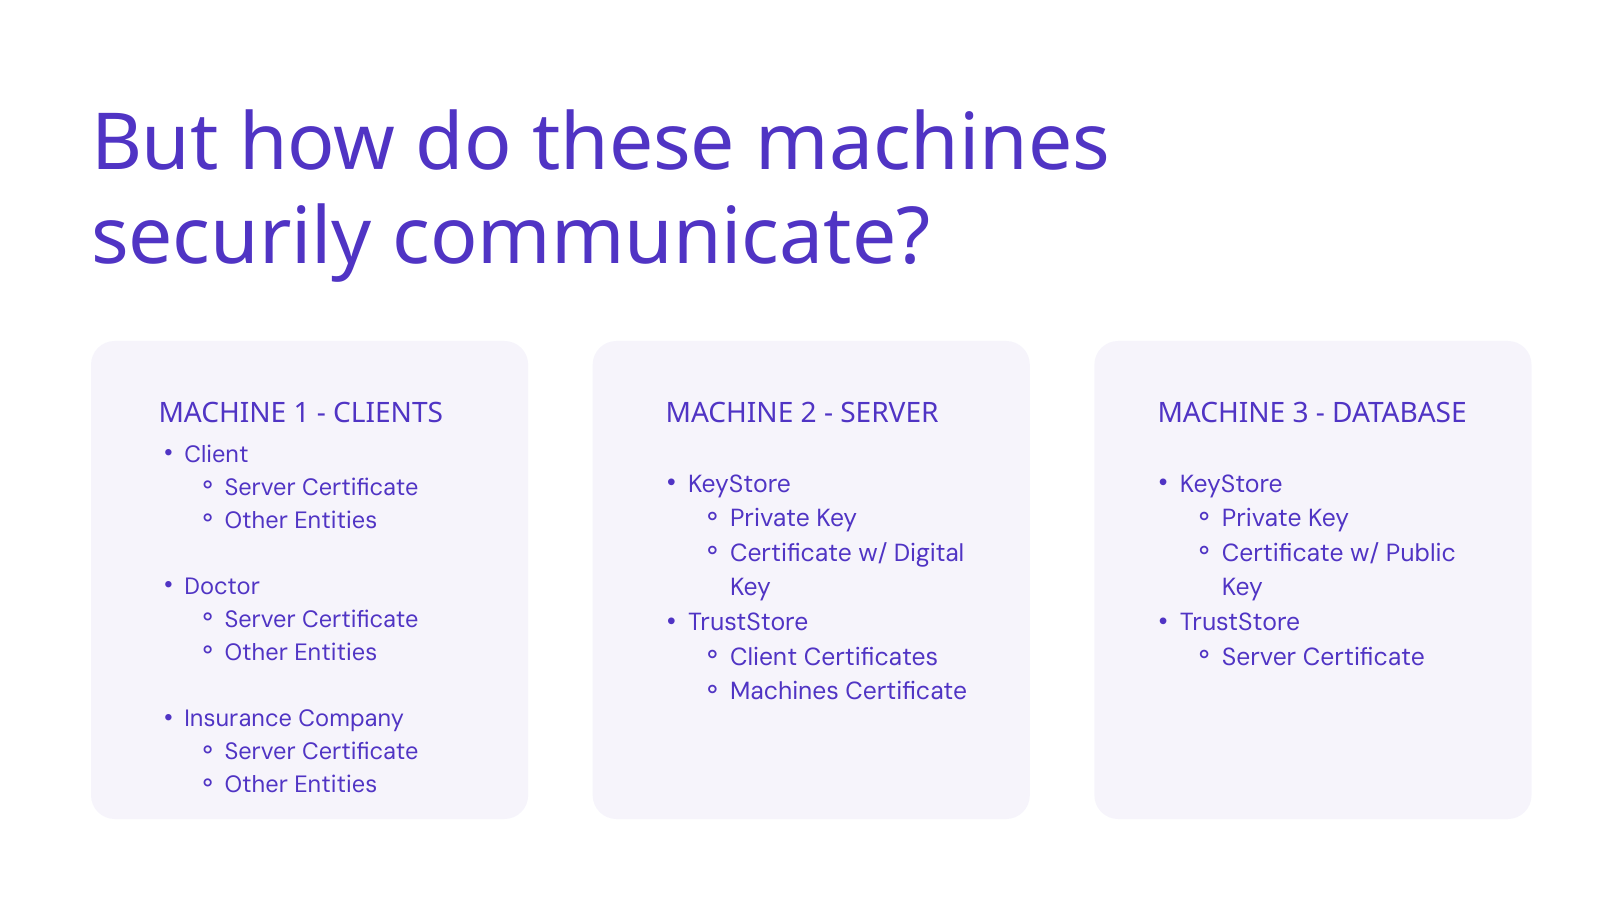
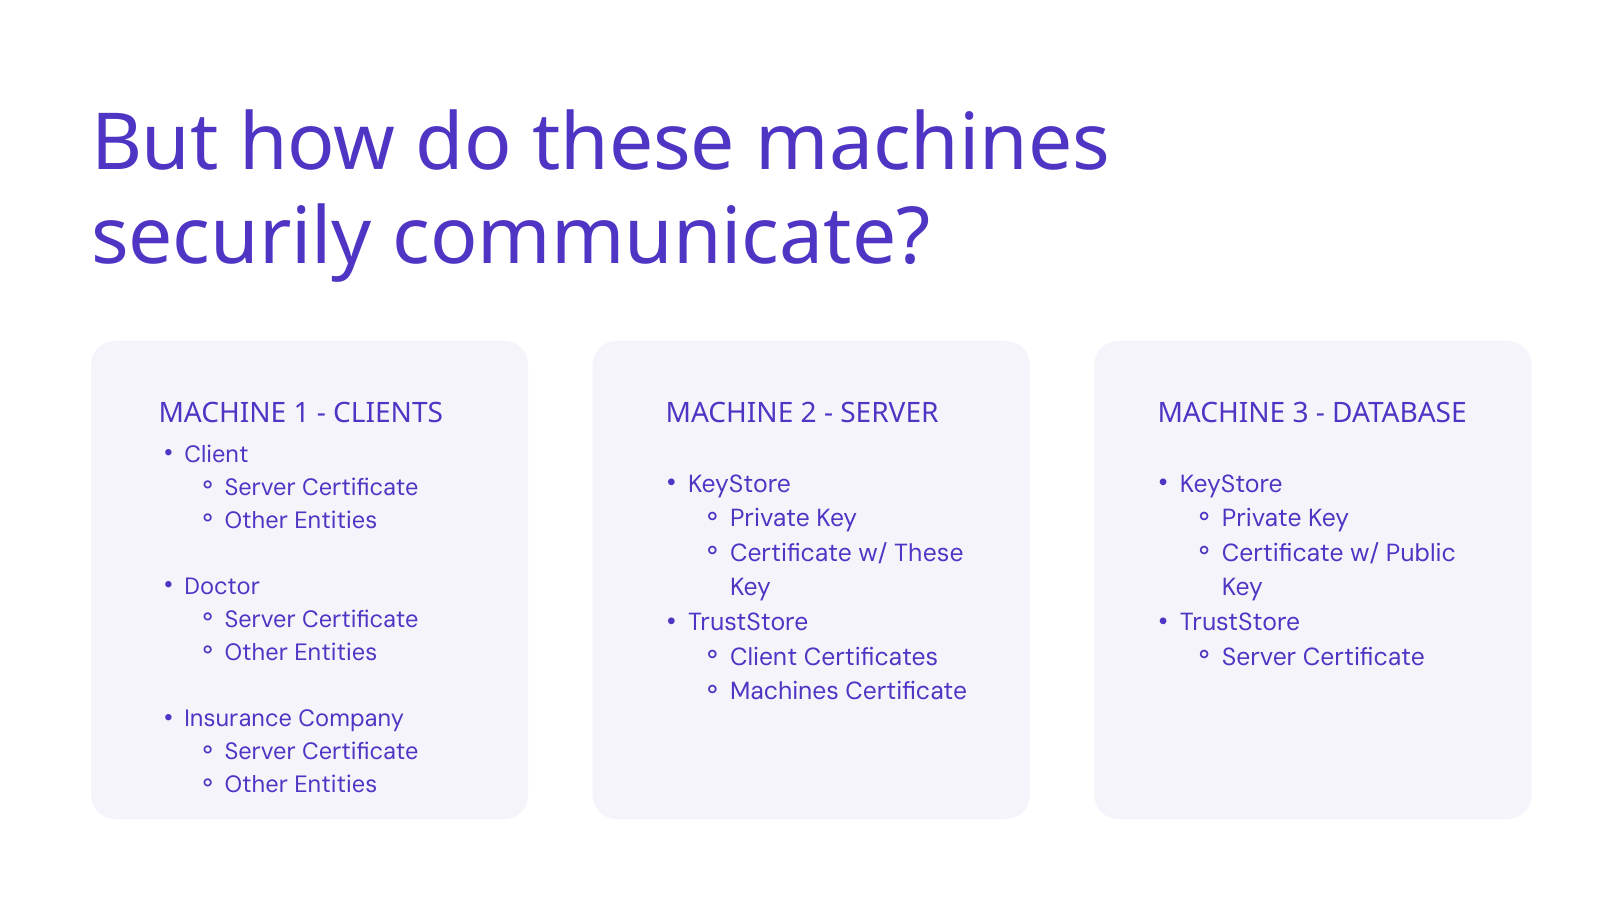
w/ Digital: Digital -> These
